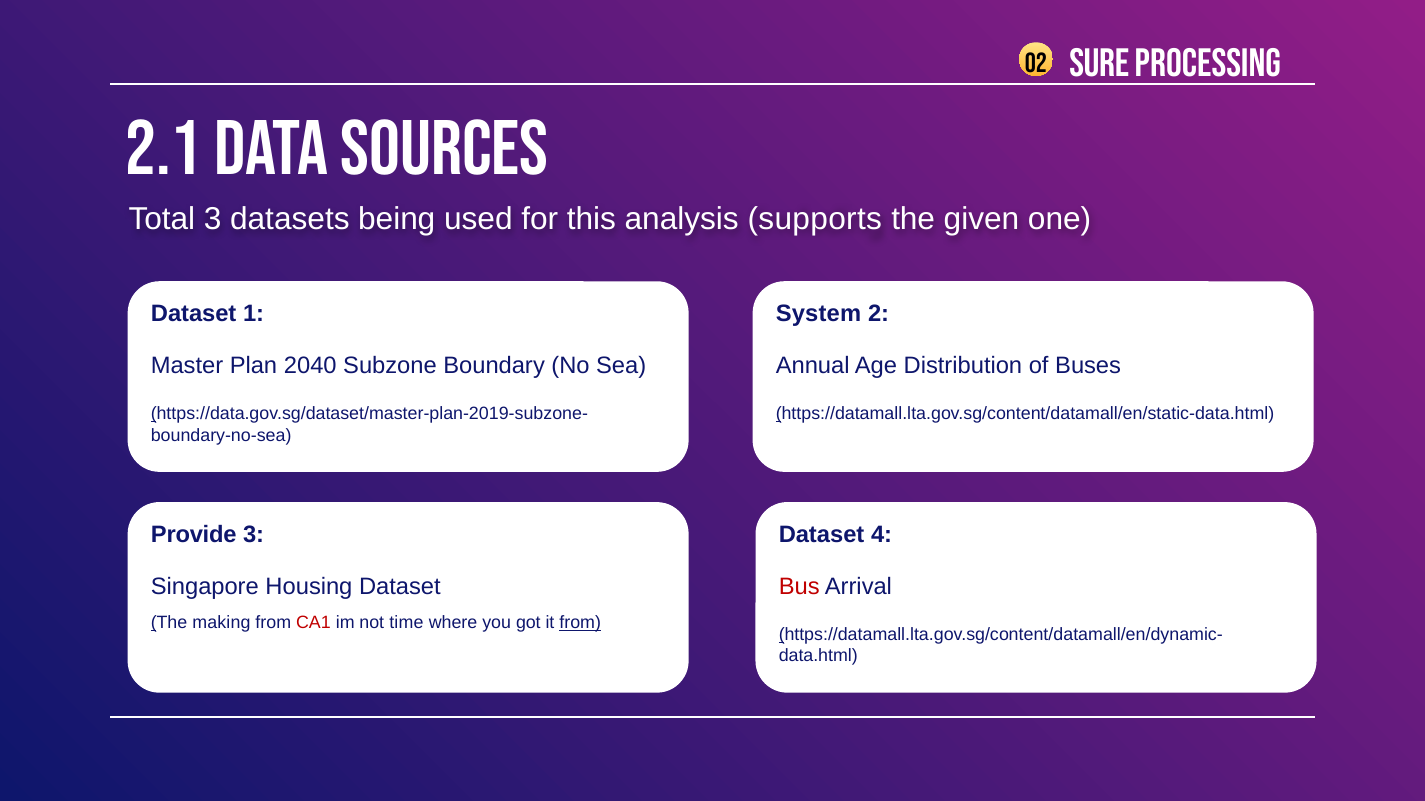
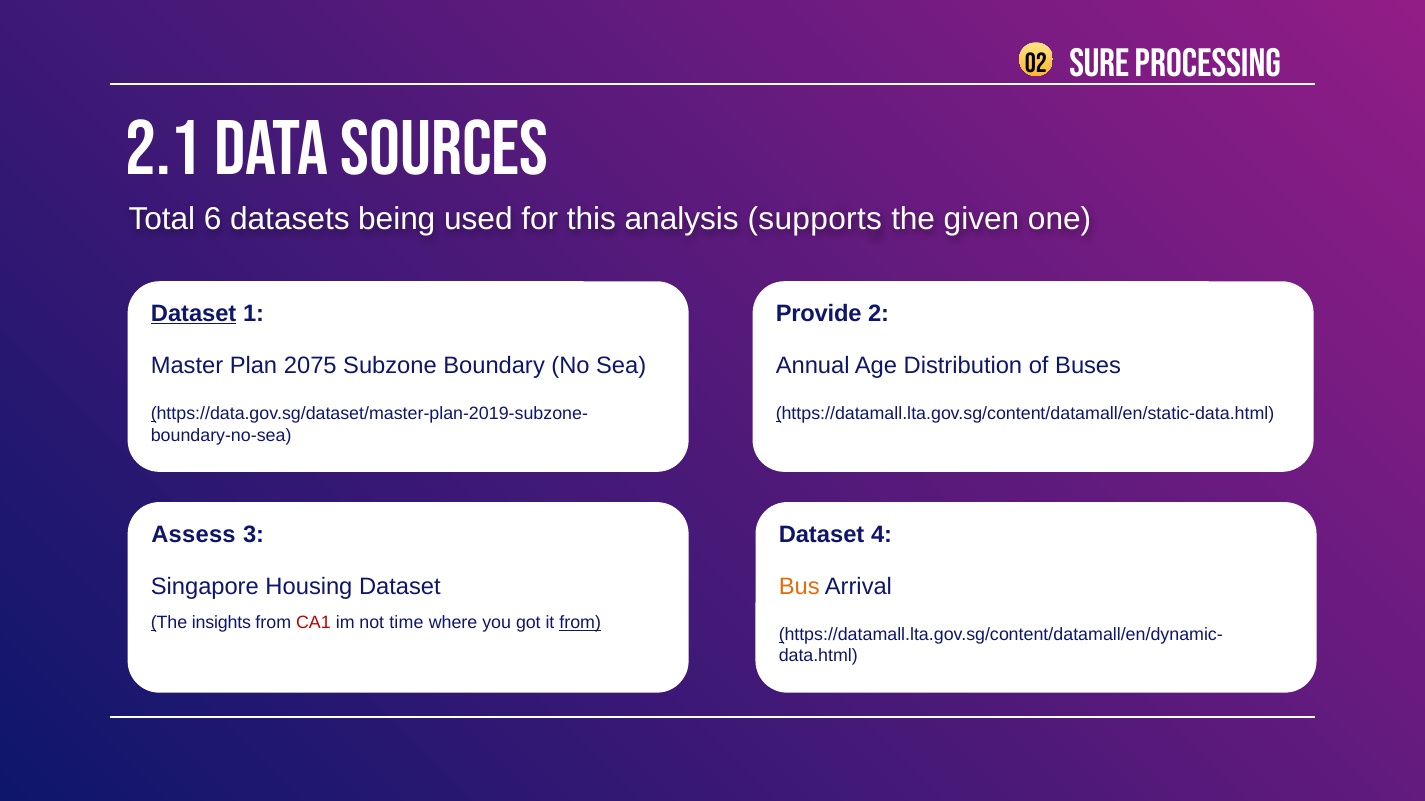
Total 3: 3 -> 6
Dataset at (194, 314) underline: none -> present
System: System -> Provide
2040: 2040 -> 2075
Provide: Provide -> Assess
Bus colour: red -> orange
making: making -> insights
